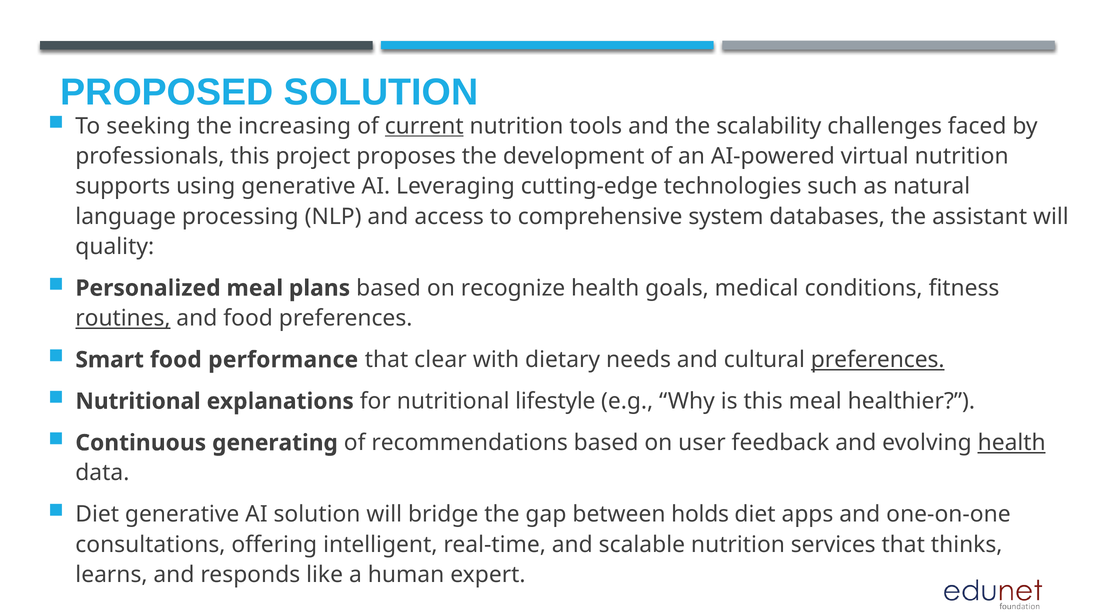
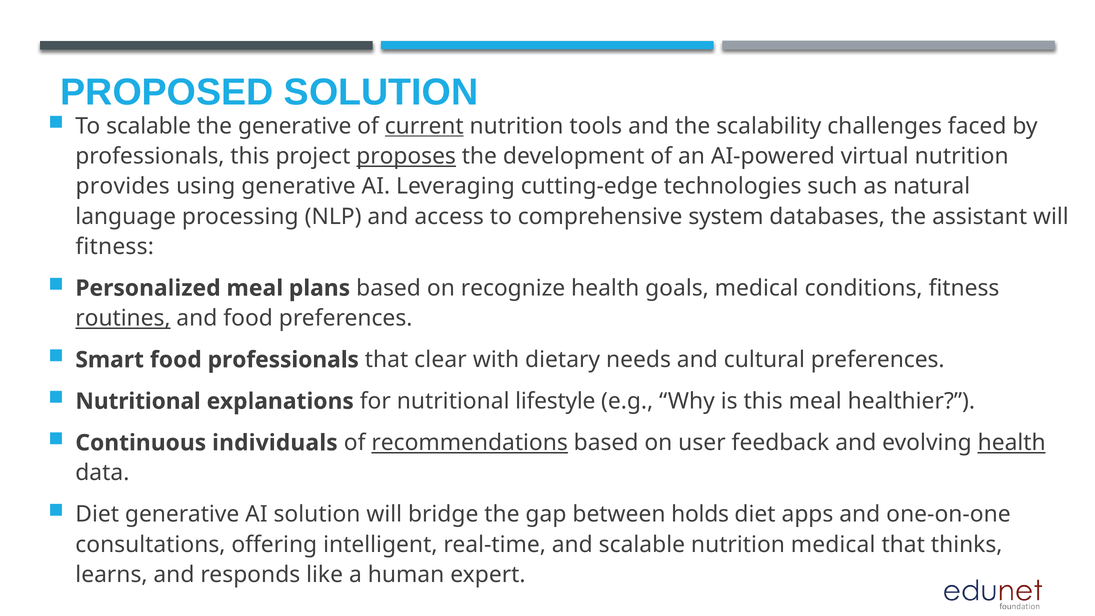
To seeking: seeking -> scalable
the increasing: increasing -> generative
proposes underline: none -> present
supports: supports -> provides
quality at (115, 247): quality -> fitness
food performance: performance -> professionals
preferences at (878, 360) underline: present -> none
generating: generating -> individuals
recommendations underline: none -> present
nutrition services: services -> medical
